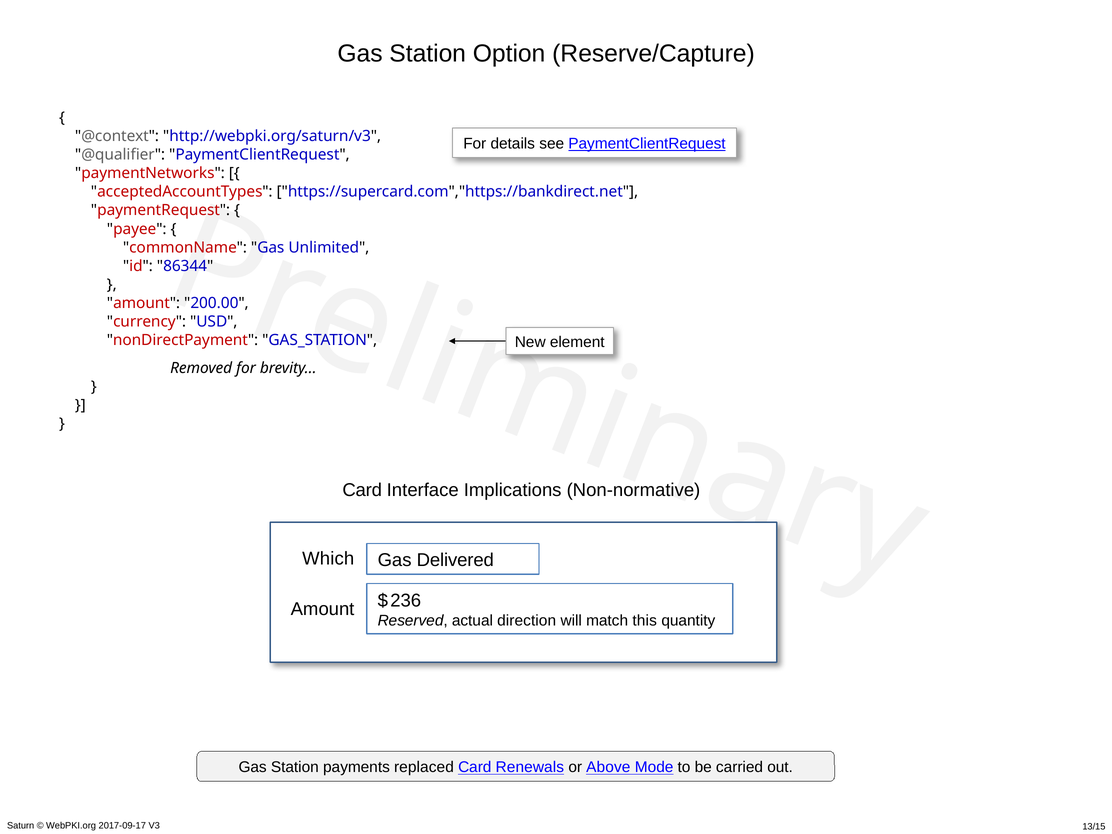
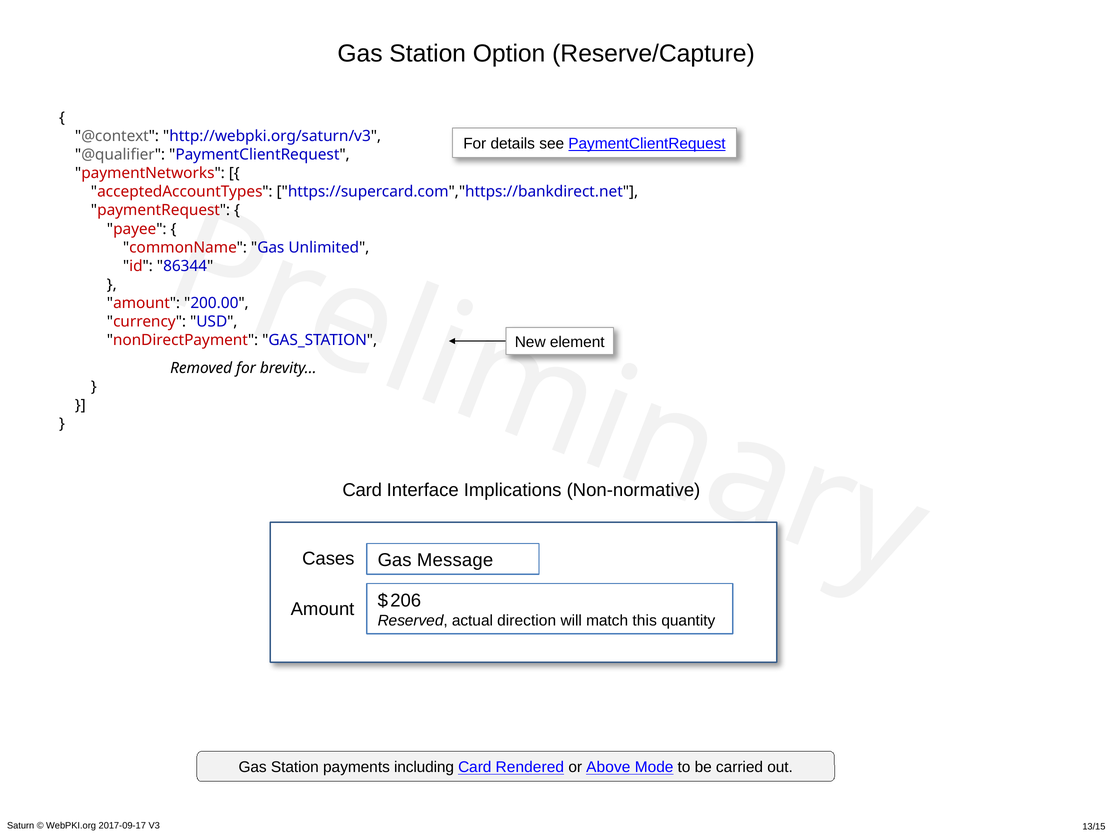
Which: Which -> Cases
Delivered: Delivered -> Message
236: 236 -> 206
replaced: replaced -> including
Renewals: Renewals -> Rendered
